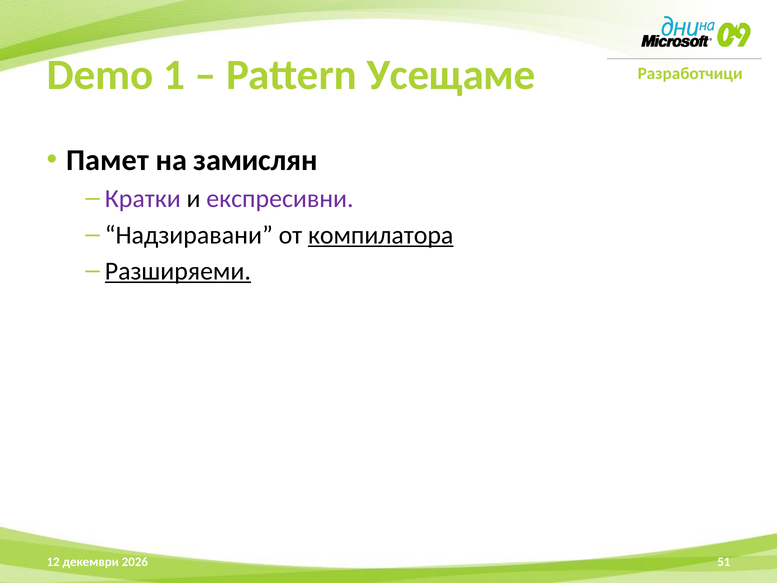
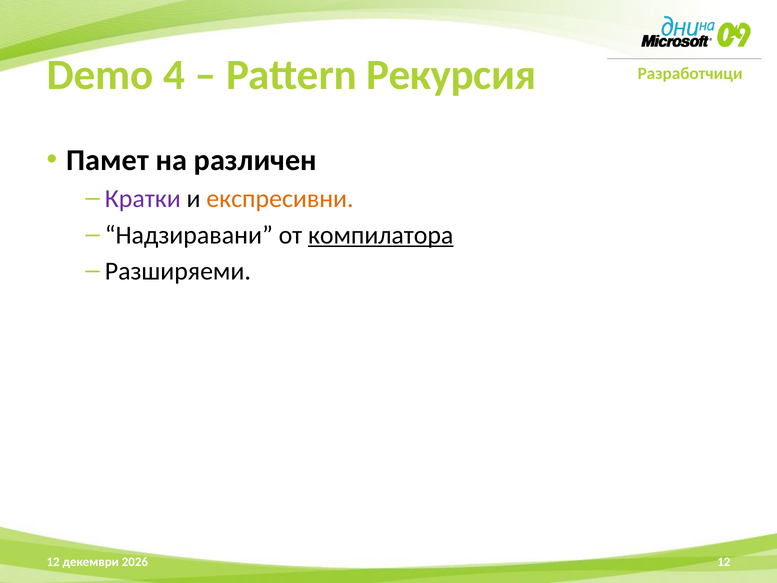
1: 1 -> 4
Усещаме: Усещаме -> Рекурсия
замислян: замислян -> различен
експресивни colour: purple -> orange
Разширяеми underline: present -> none
51 at (724, 562): 51 -> 12
